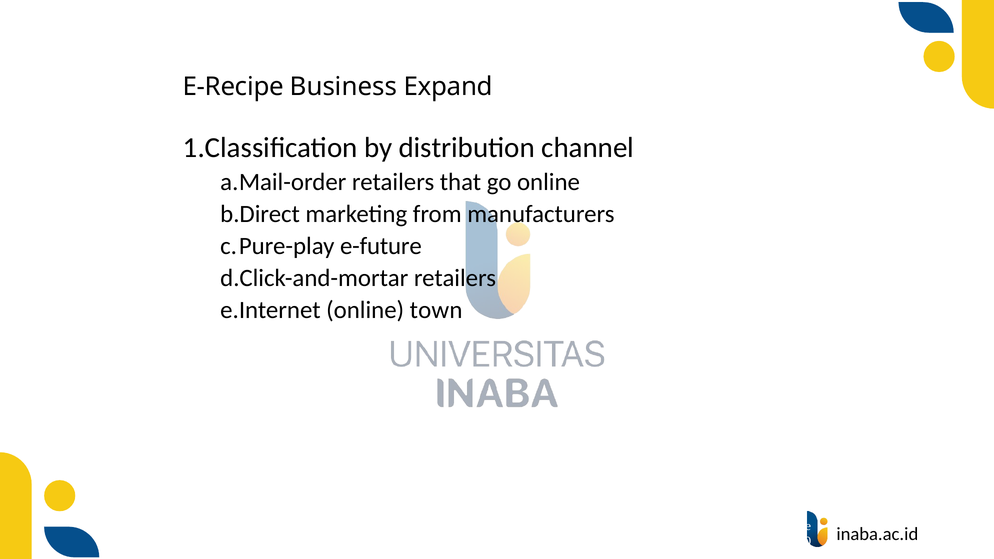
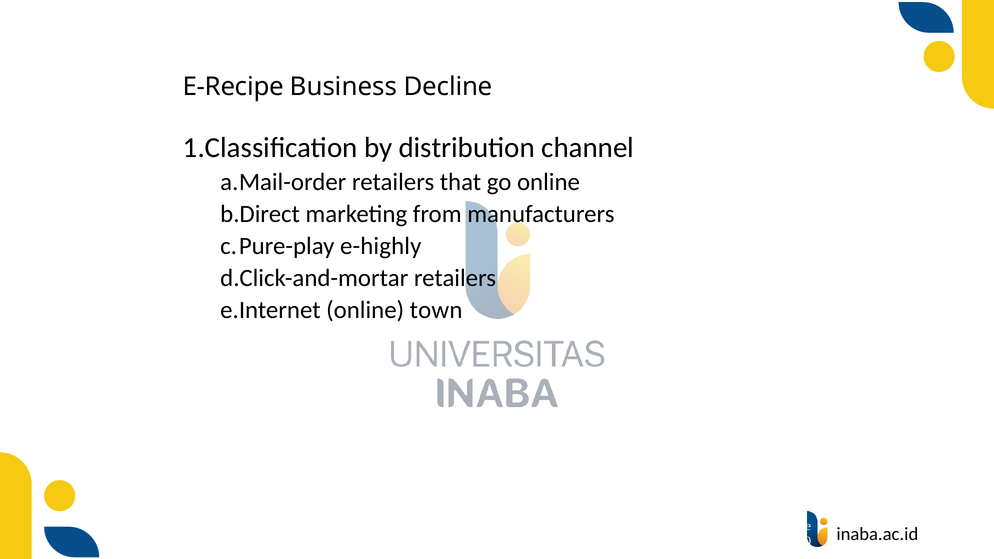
Expand: Expand -> Decline
e-future: e-future -> e-highly
